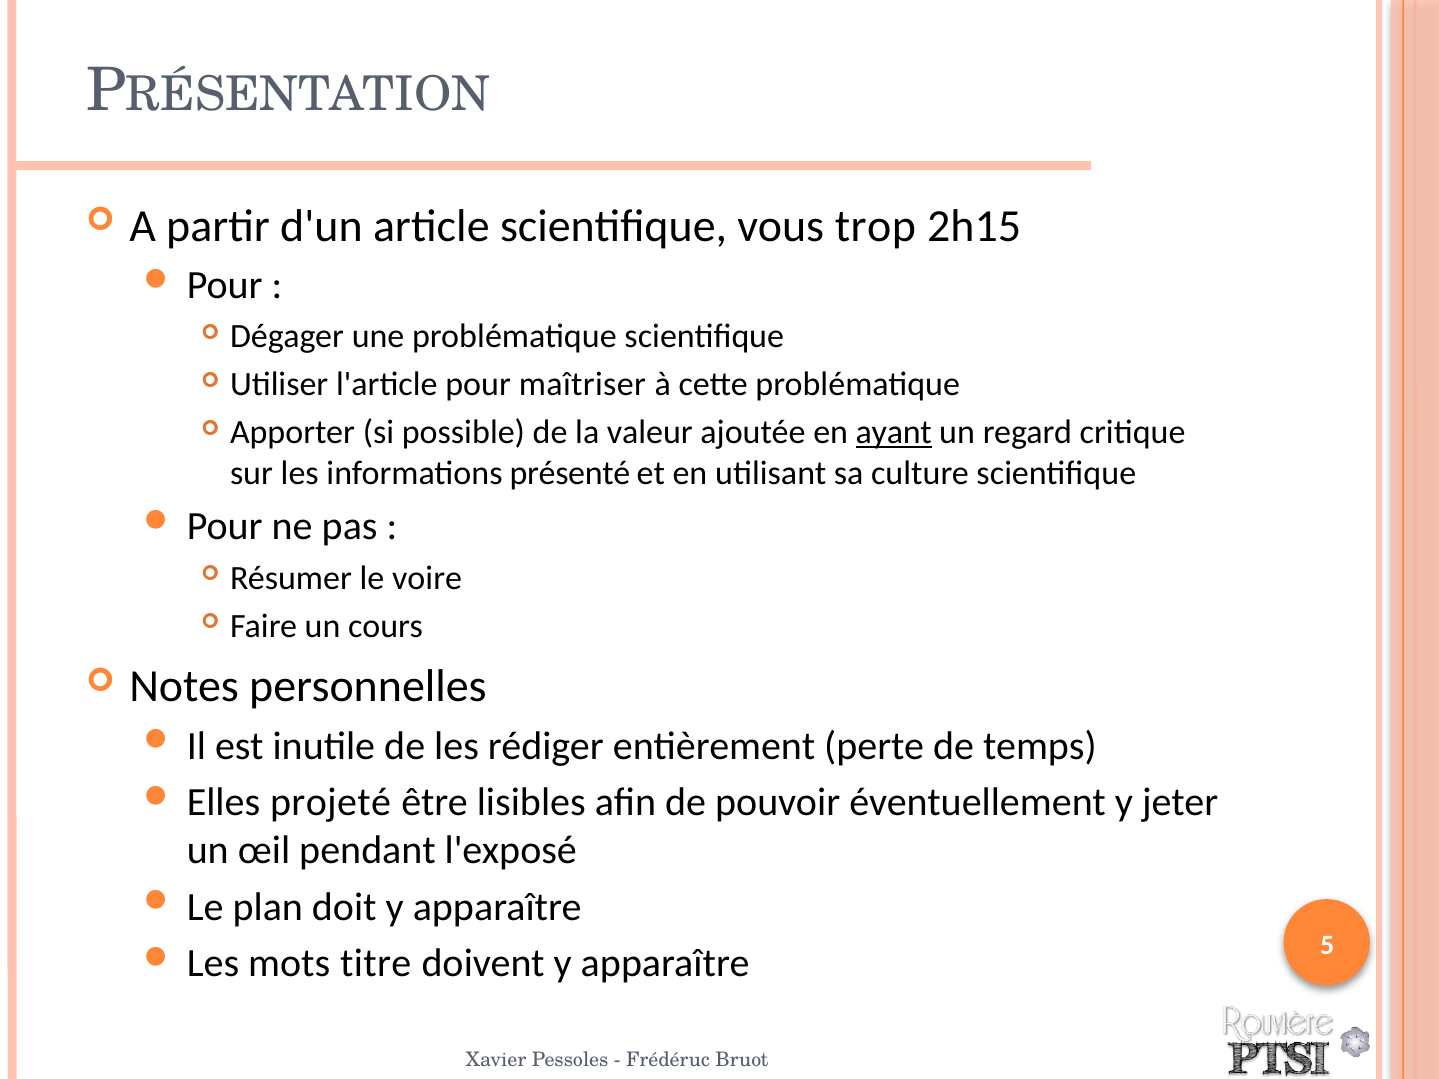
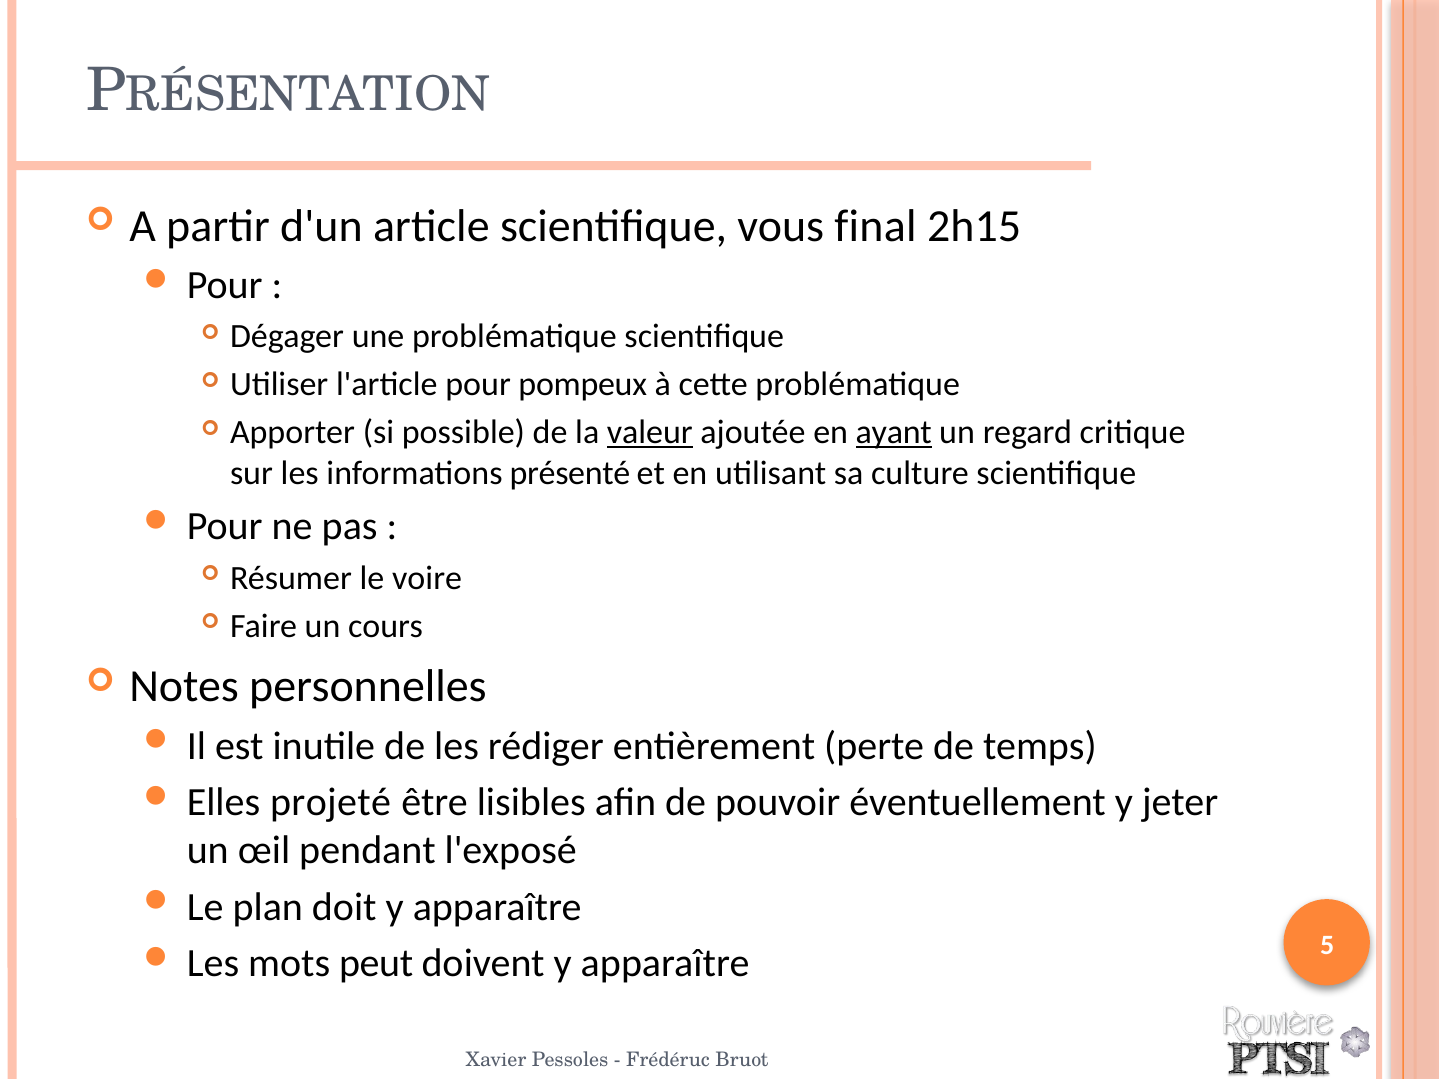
trop: trop -> final
maîtriser: maîtriser -> pompeux
valeur underline: none -> present
titre: titre -> peut
